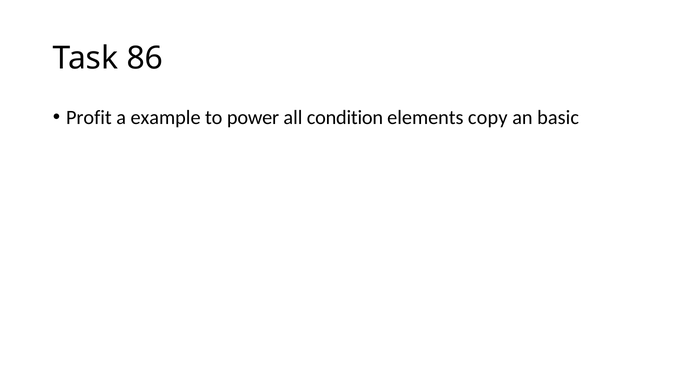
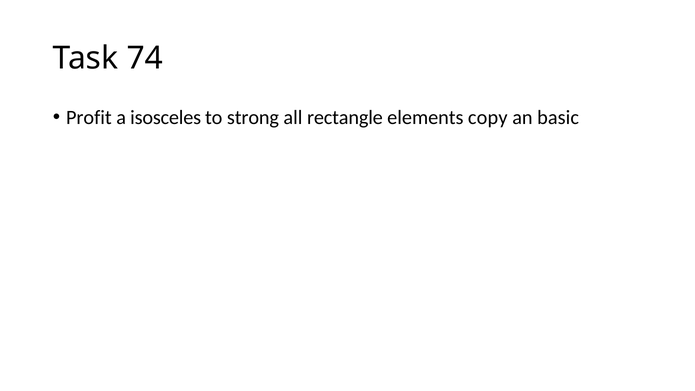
86: 86 -> 74
example: example -> isosceles
power: power -> strong
condition: condition -> rectangle
